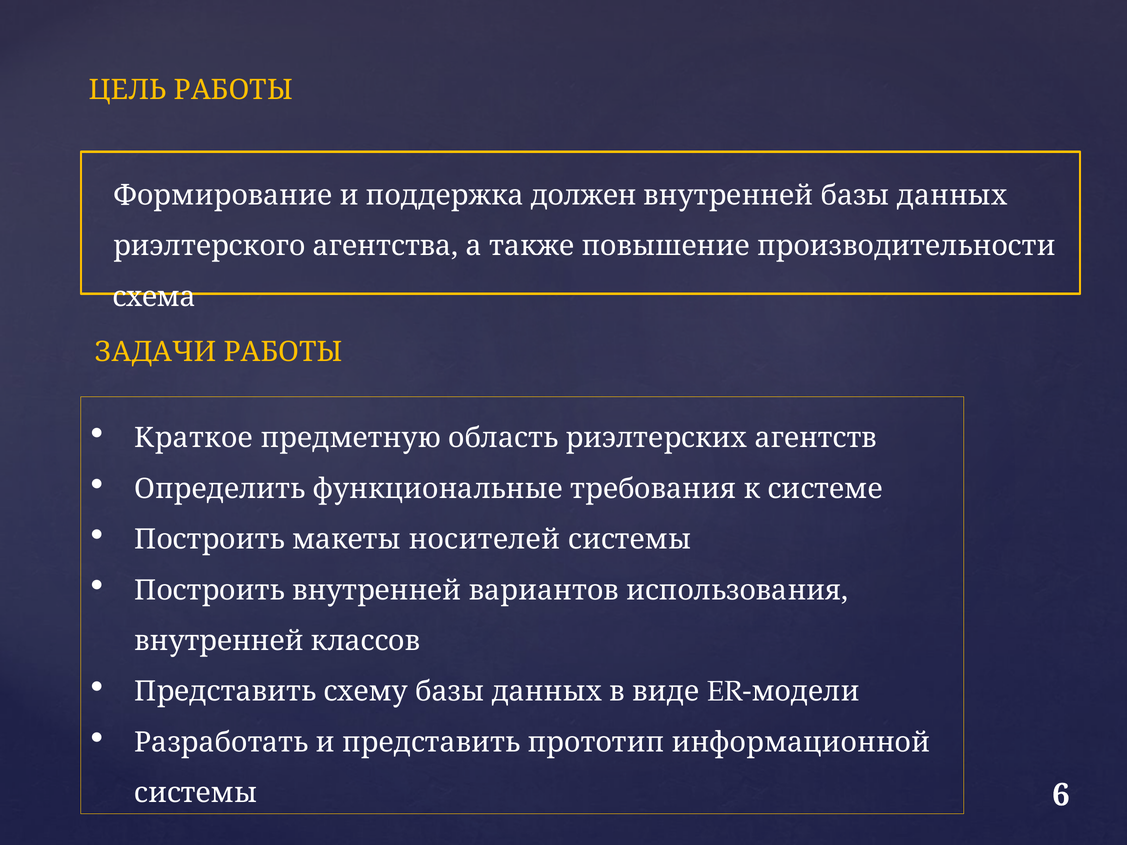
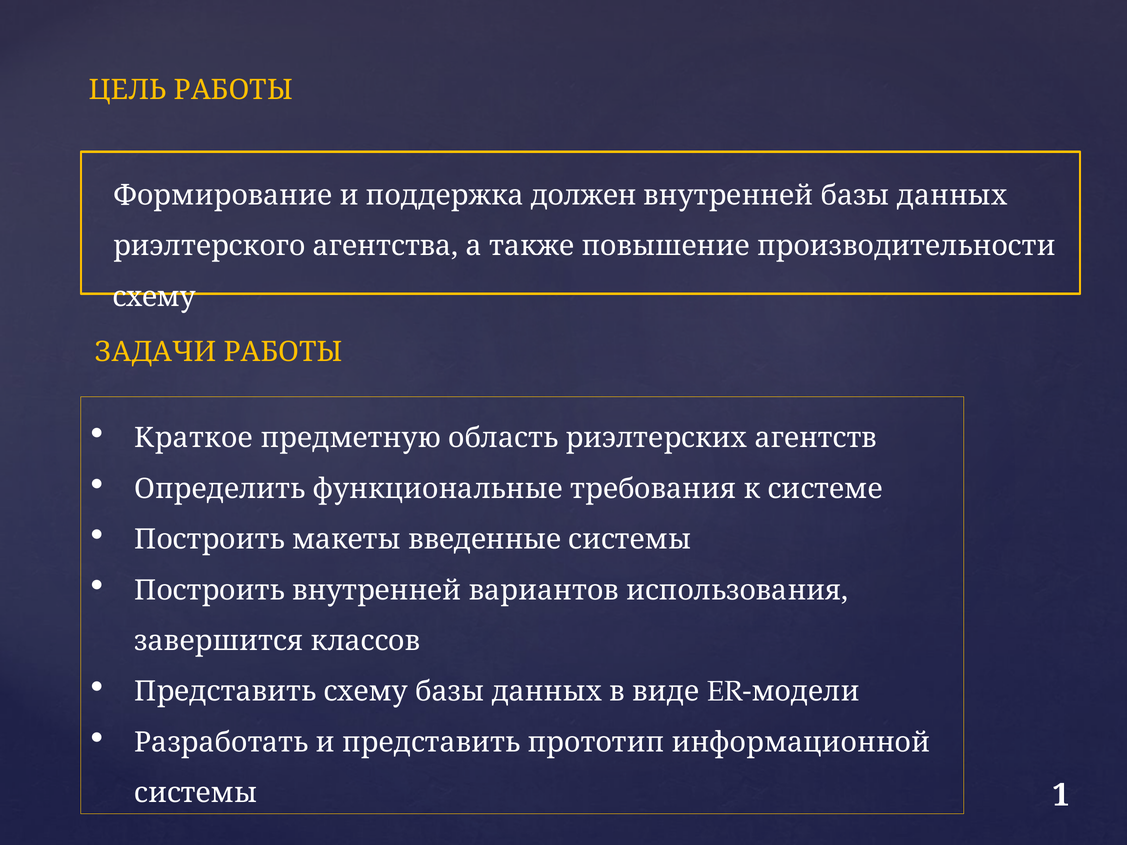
схема at (154, 297): схема -> схему
носителей: носителей -> введенные
внутренней at (219, 641): внутренней -> завершится
6: 6 -> 1
